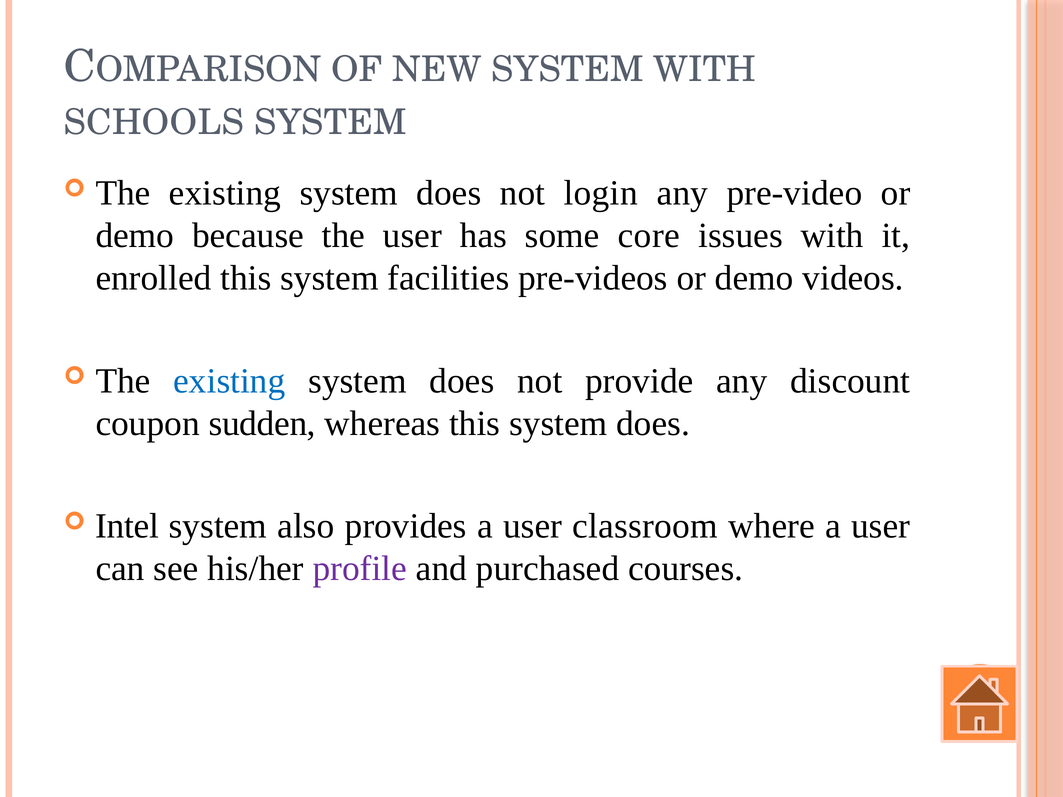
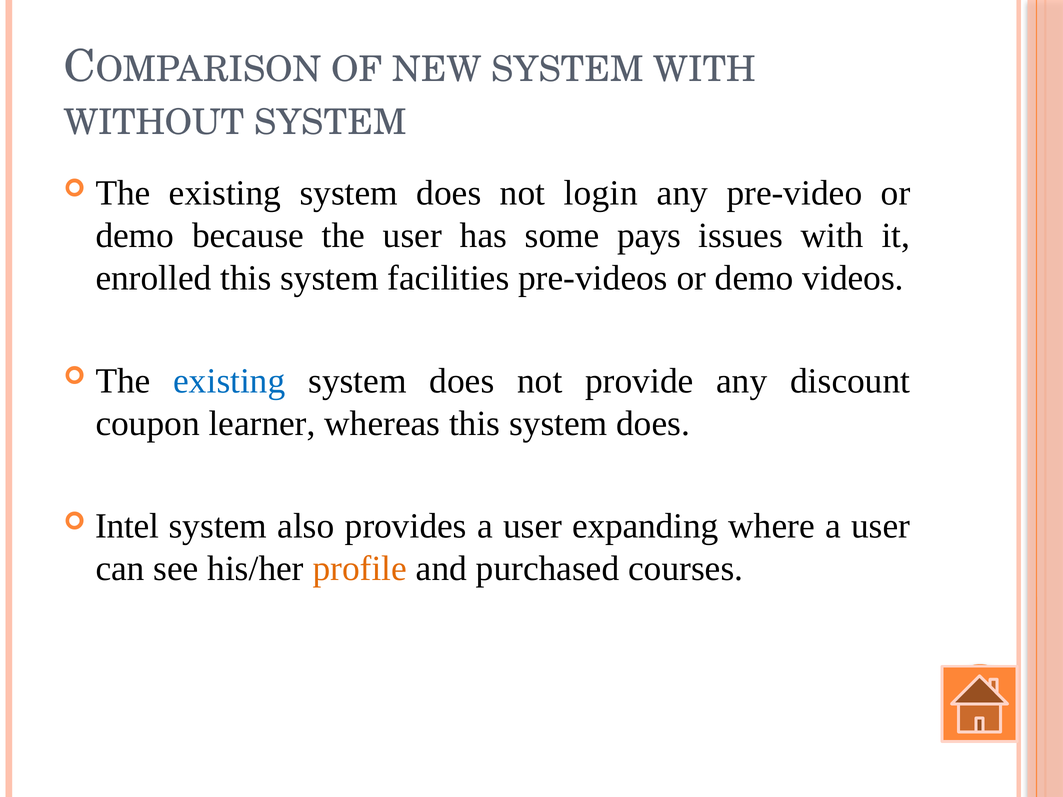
SCHOOLS: SCHOOLS -> WITHOUT
core: core -> pays
sudden: sudden -> learner
classroom: classroom -> expanding
profile colour: purple -> orange
